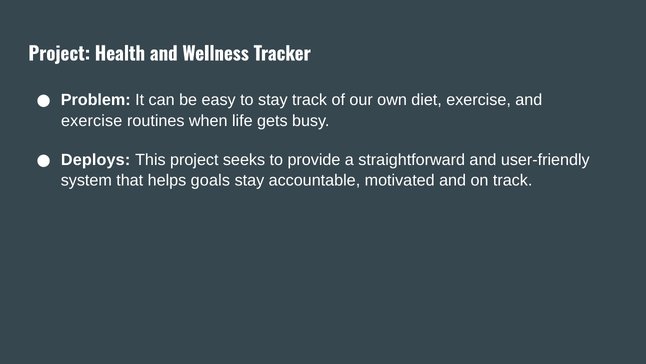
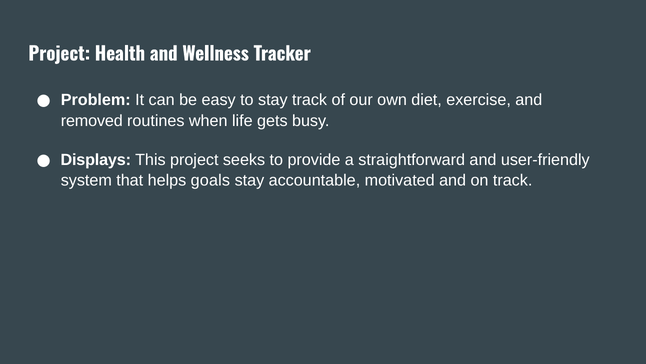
exercise at (92, 121): exercise -> removed
Deploys: Deploys -> Displays
